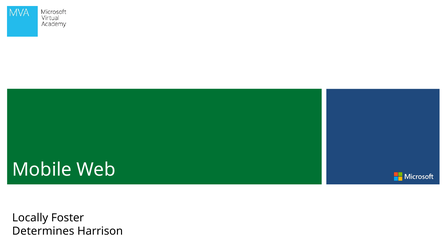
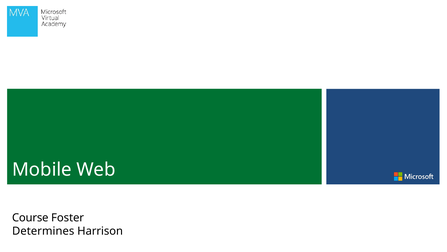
Locally: Locally -> Course
